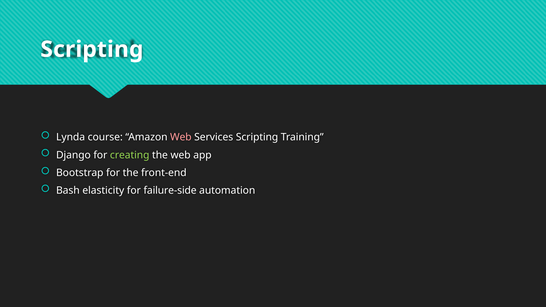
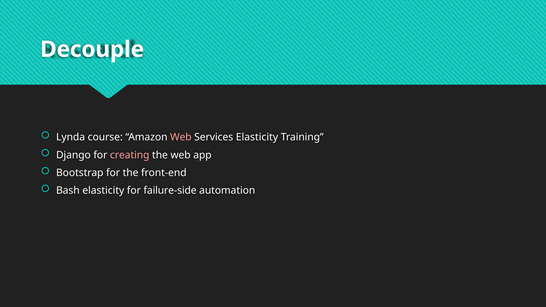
Scripting at (92, 49): Scripting -> Decouple
Services Scripting: Scripting -> Elasticity
creating colour: light green -> pink
